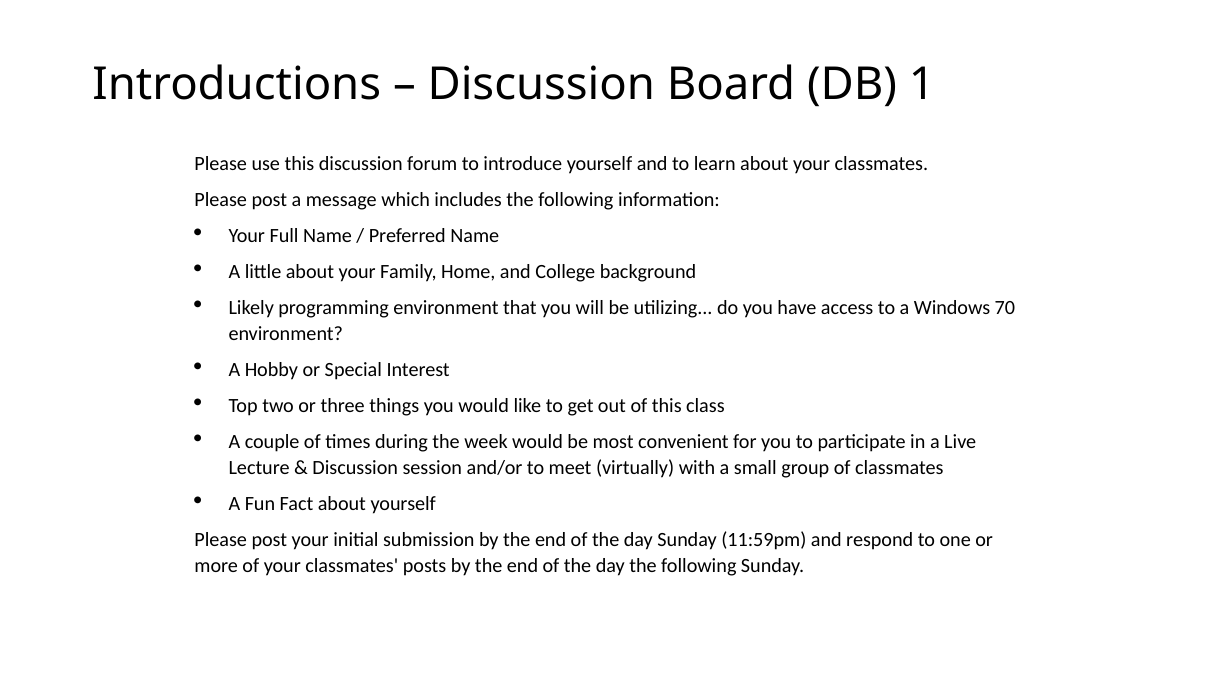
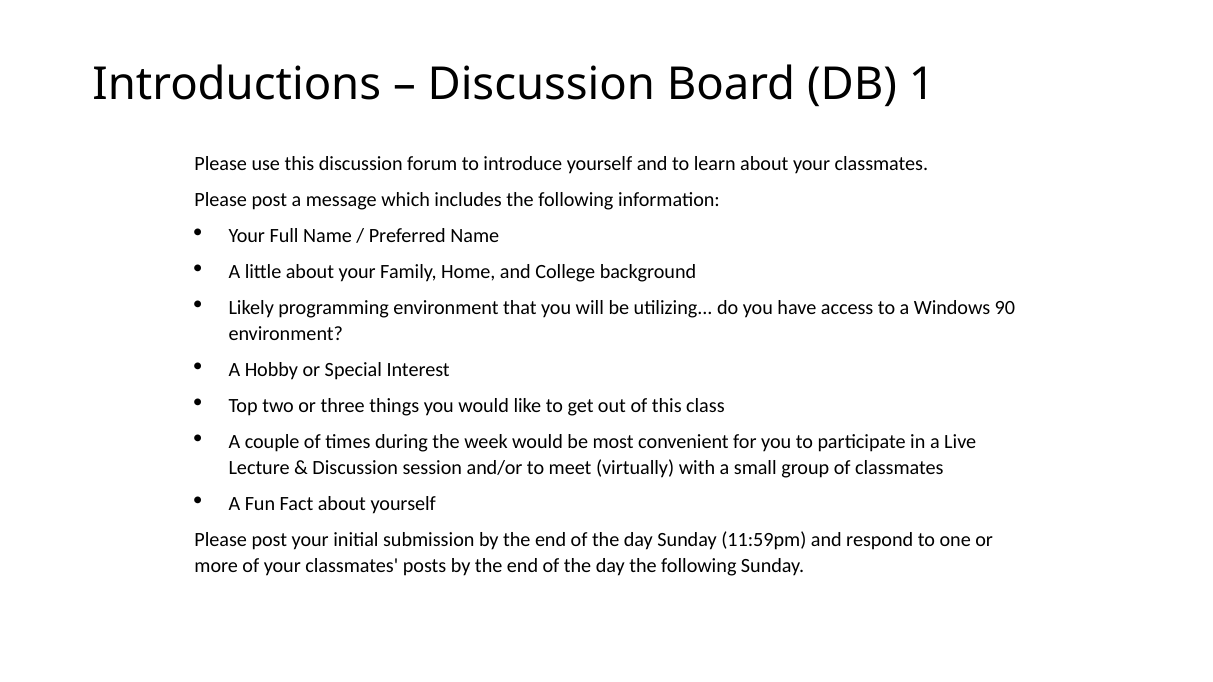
70: 70 -> 90
